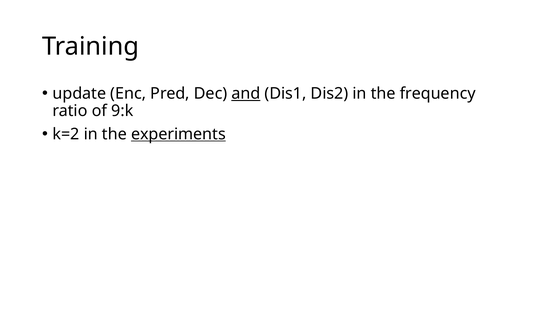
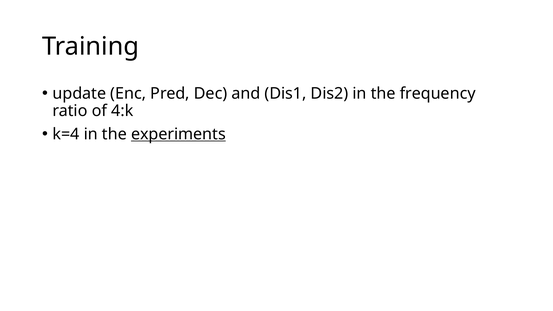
and underline: present -> none
9:k: 9:k -> 4:k
k=2: k=2 -> k=4
